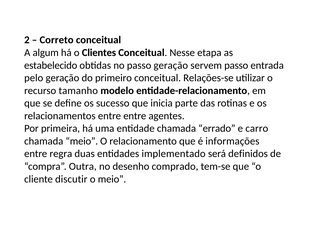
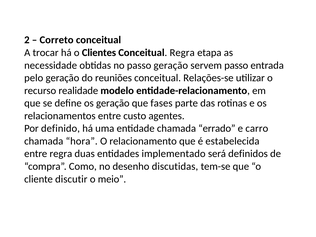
algum: algum -> trocar
Conceitual Nesse: Nesse -> Regra
estabelecido: estabelecido -> necessidade
primeiro: primeiro -> reuniões
tamanho: tamanho -> realidade
os sucesso: sucesso -> geração
inicia: inicia -> fases
entre entre: entre -> custo
primeira: primeira -> definido
chamada meio: meio -> hora
informações: informações -> estabelecida
Outra: Outra -> Como
comprado: comprado -> discutidas
